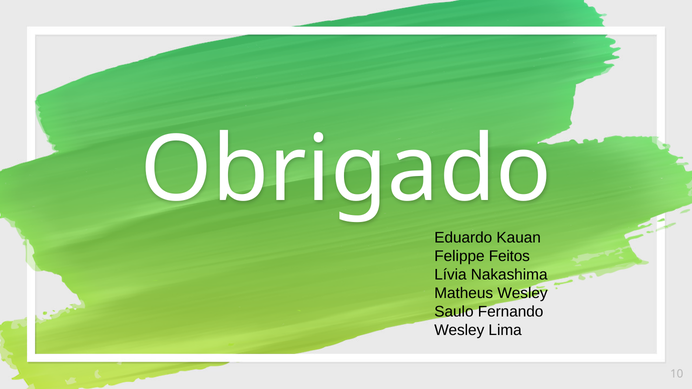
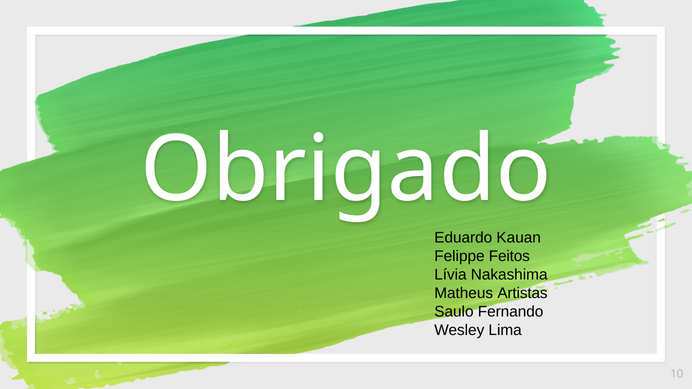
Matheus Wesley: Wesley -> Artistas
